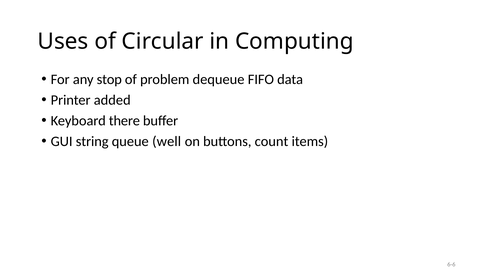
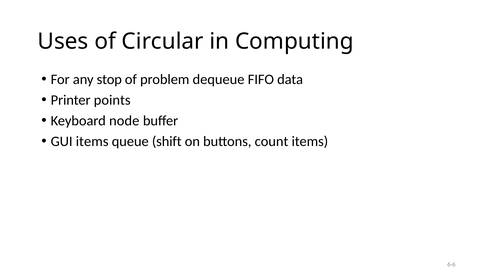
added: added -> points
there: there -> node
GUI string: string -> items
well: well -> shift
